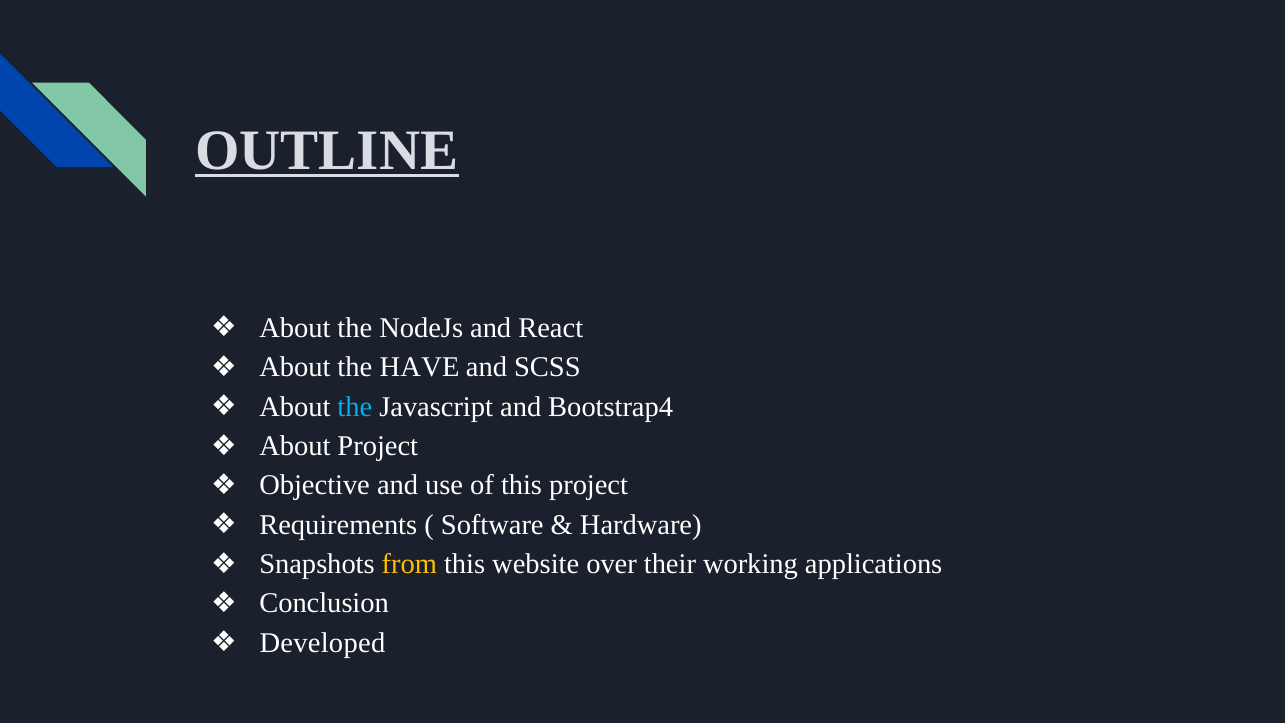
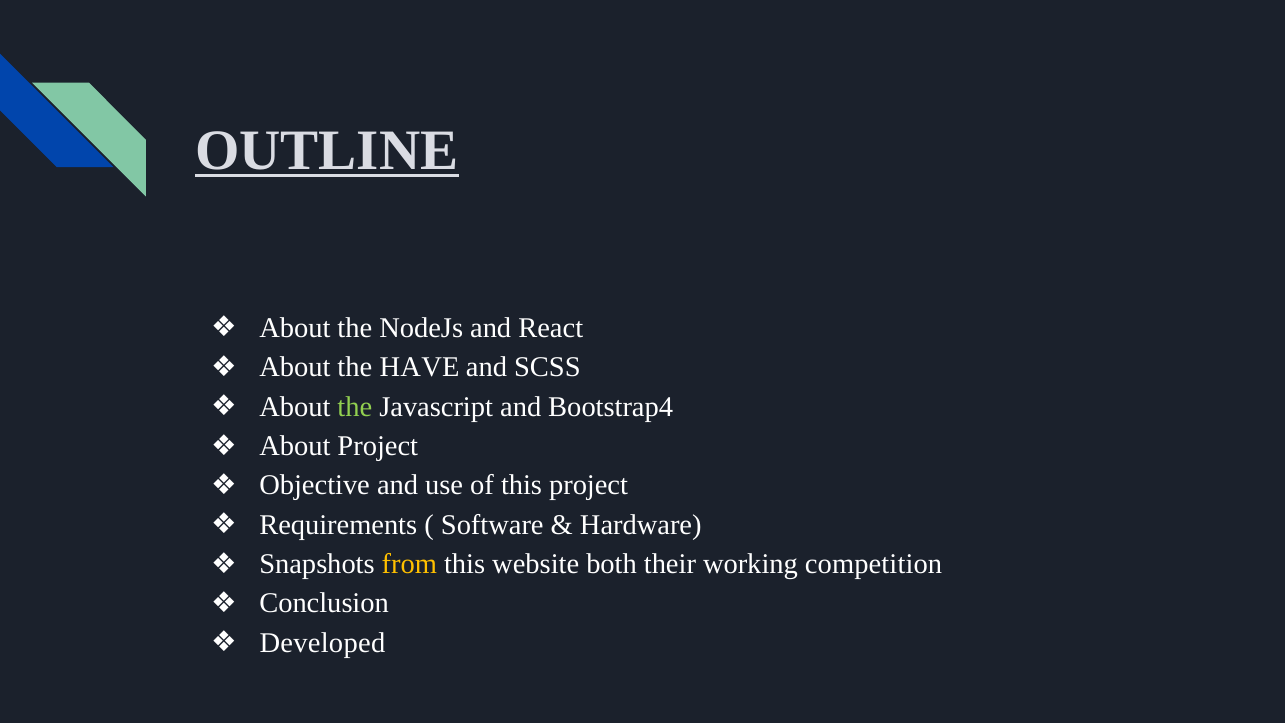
the at (355, 407) colour: light blue -> light green
over: over -> both
applications: applications -> competition
